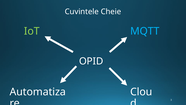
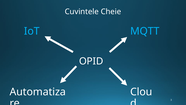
IoT colour: light green -> light blue
